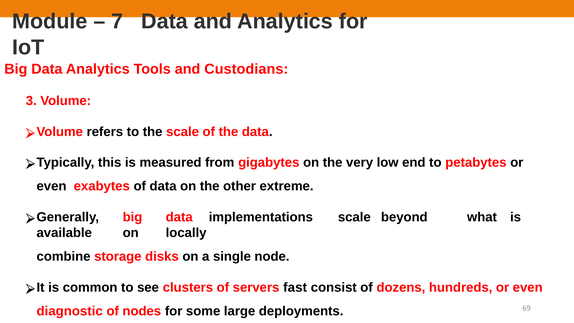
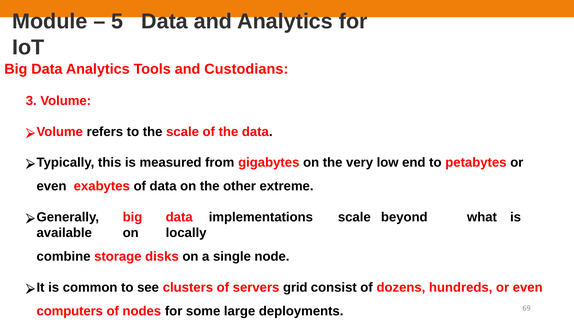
7: 7 -> 5
fast: fast -> grid
diagnostic: diagnostic -> computers
